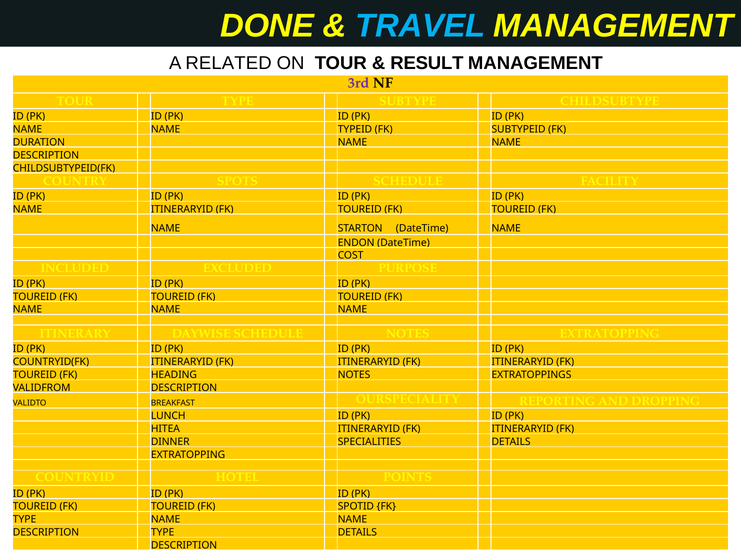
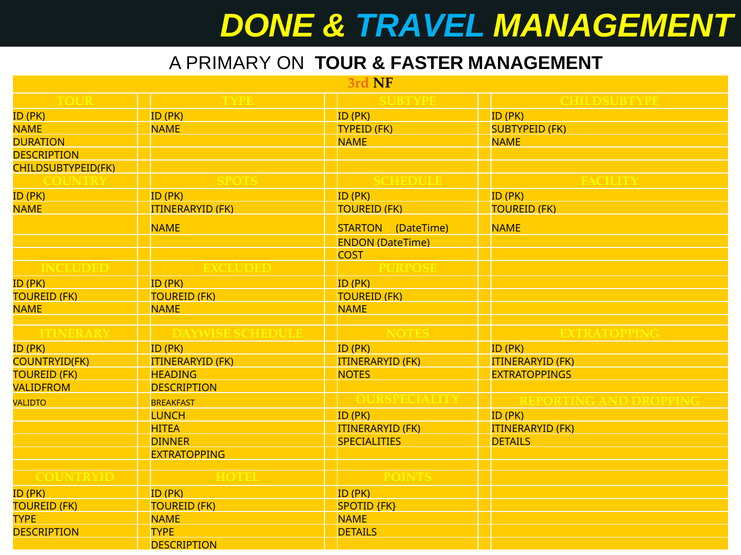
RELATED: RELATED -> PRIMARY
RESULT: RESULT -> FASTER
3rd colour: purple -> orange
